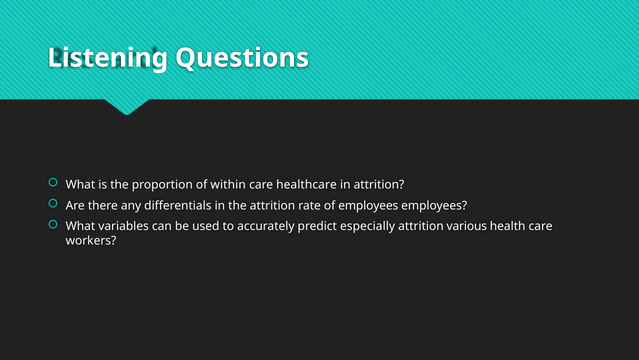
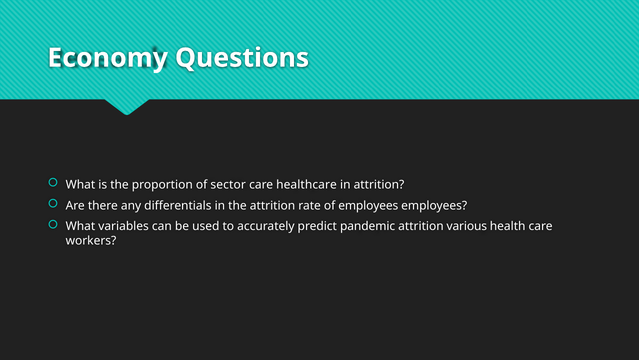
Listening: Listening -> Economy
within: within -> sector
especially: especially -> pandemic
